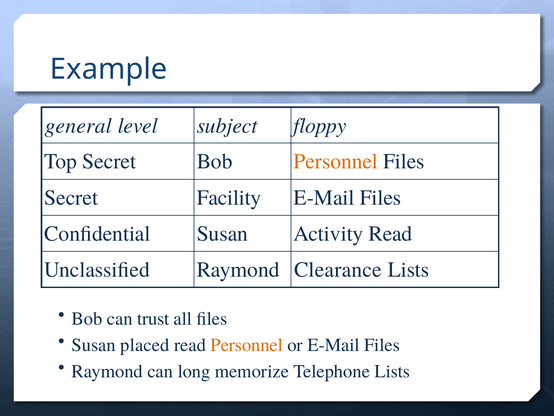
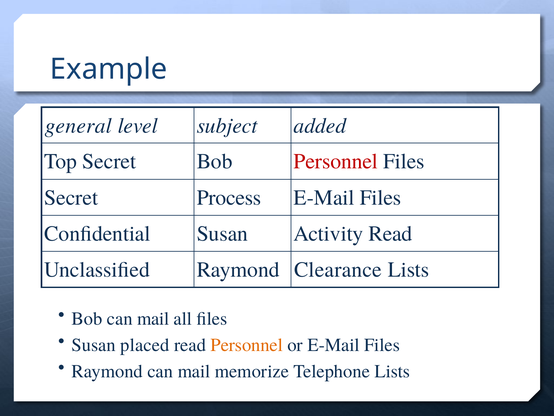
floppy: floppy -> added
Personnel at (336, 161) colour: orange -> red
Facility: Facility -> Process
Bob can trust: trust -> mail
Raymond can long: long -> mail
